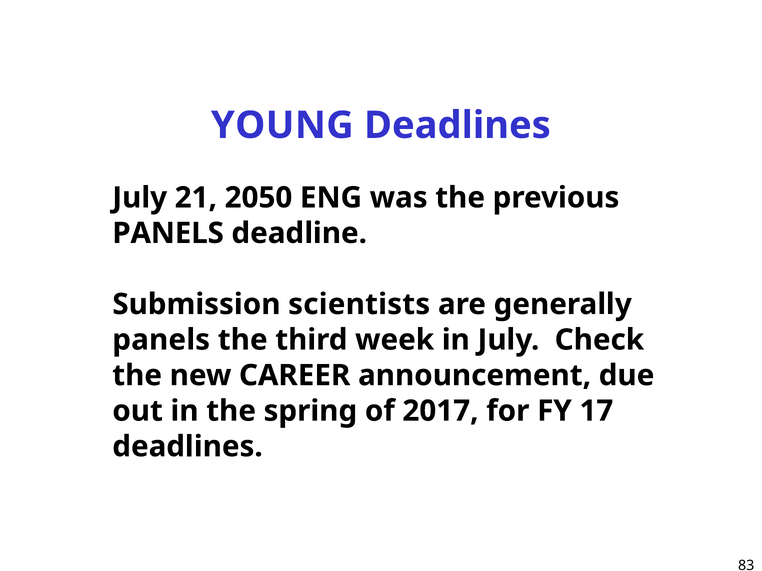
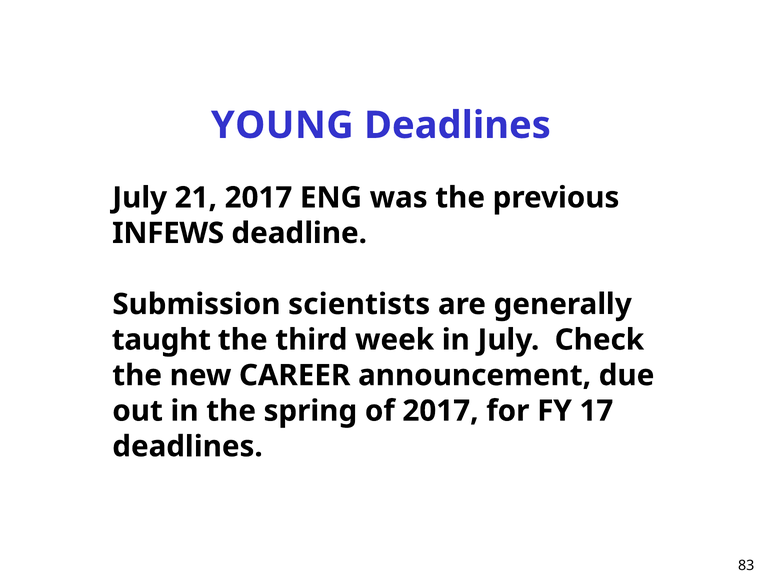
21 2050: 2050 -> 2017
PANELS at (168, 233): PANELS -> INFEWS
panels at (161, 340): panels -> taught
